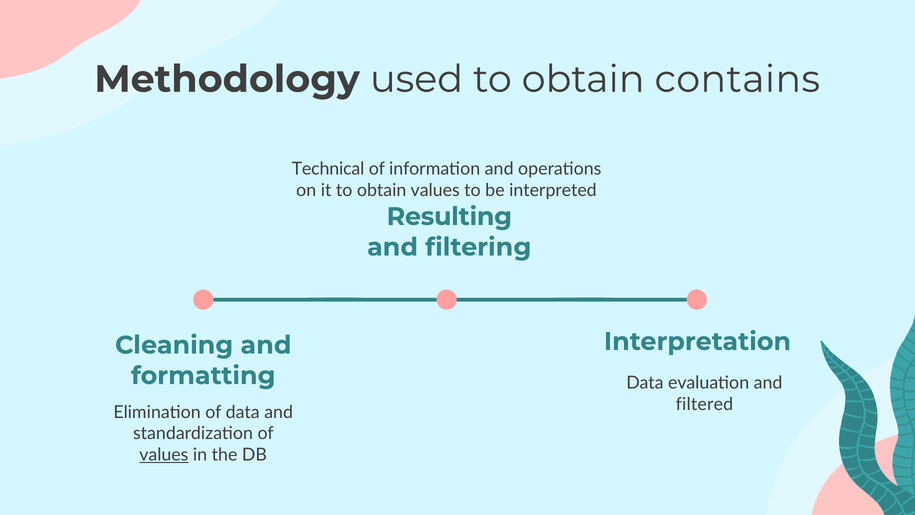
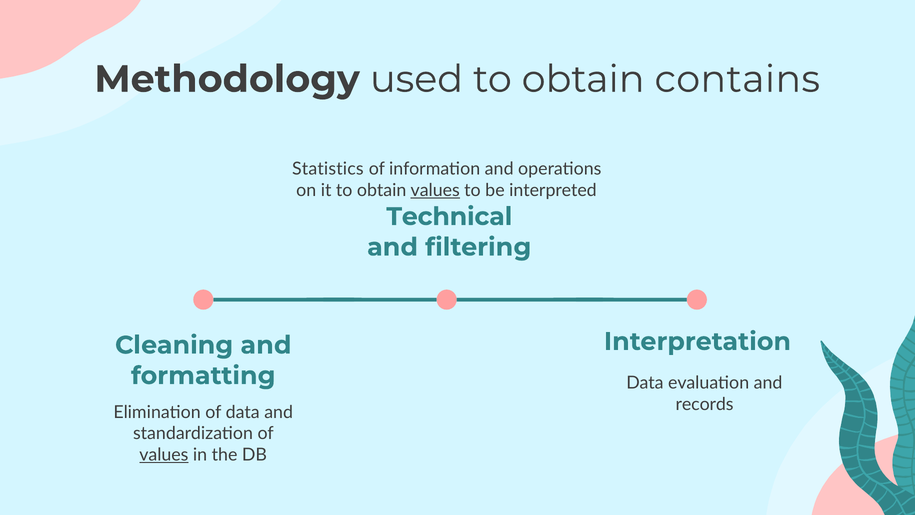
Technical: Technical -> Statistics
values at (435, 190) underline: none -> present
Resulting: Resulting -> Technical
filtered: filtered -> records
